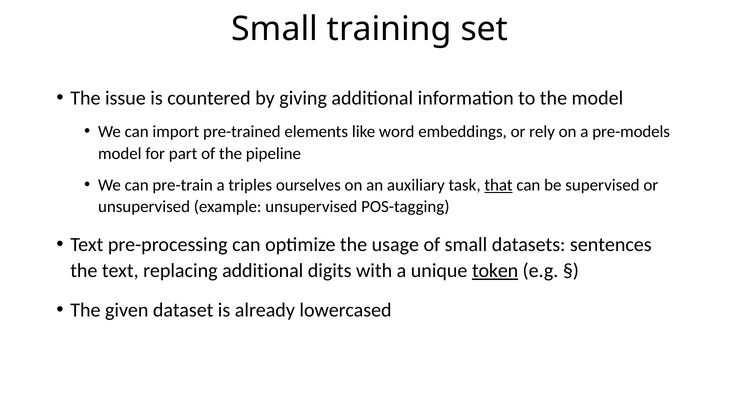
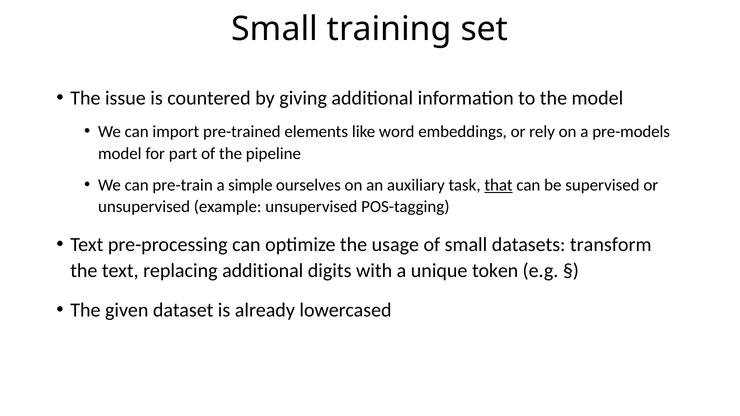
triples: triples -> simple
sentences: sentences -> transform
token underline: present -> none
